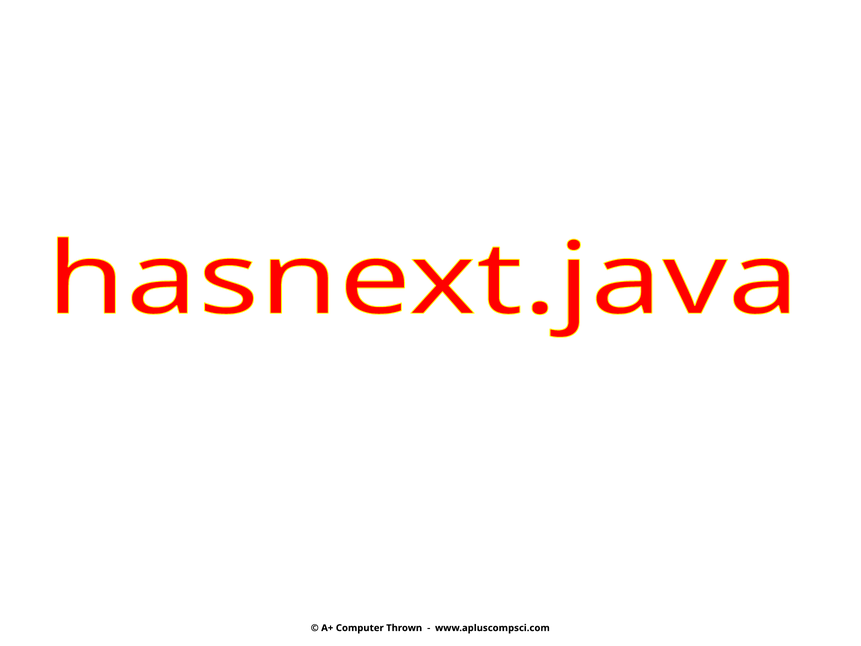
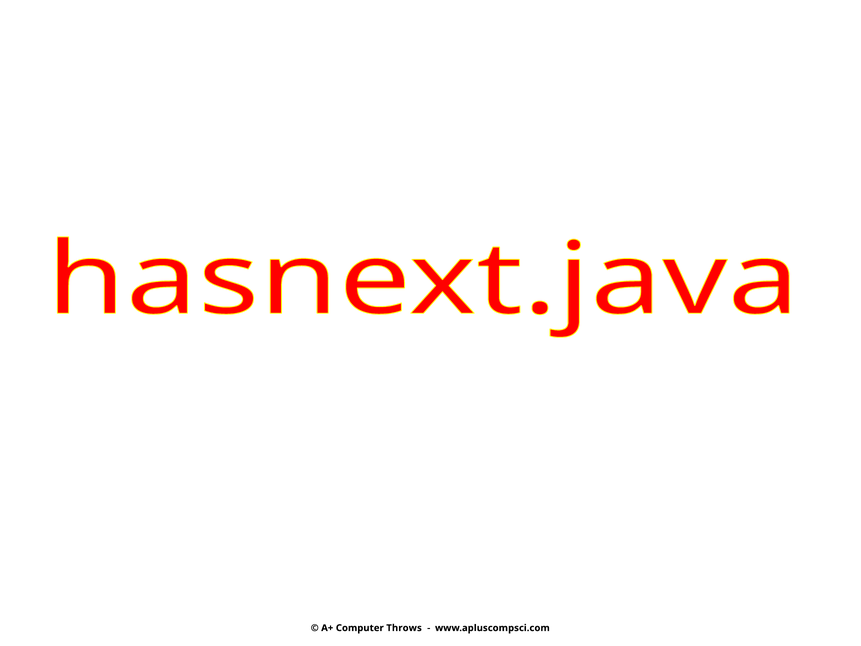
Thrown: Thrown -> Throws
